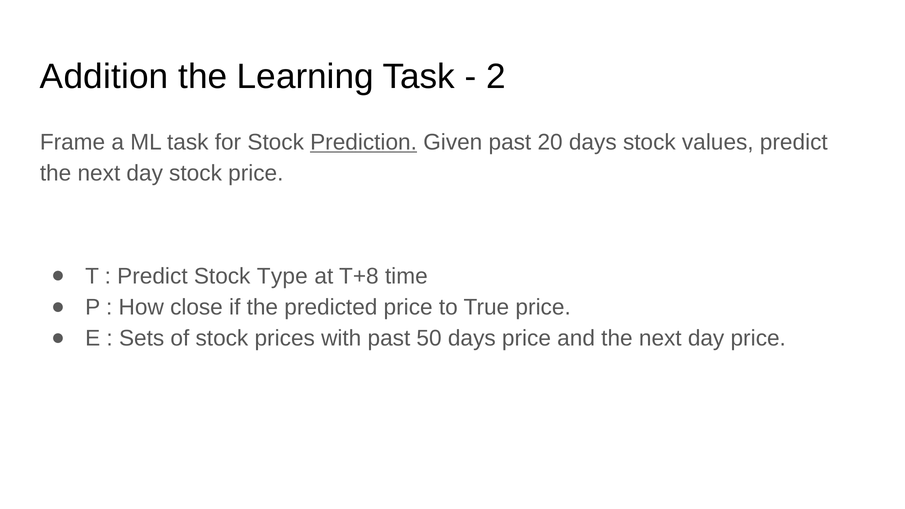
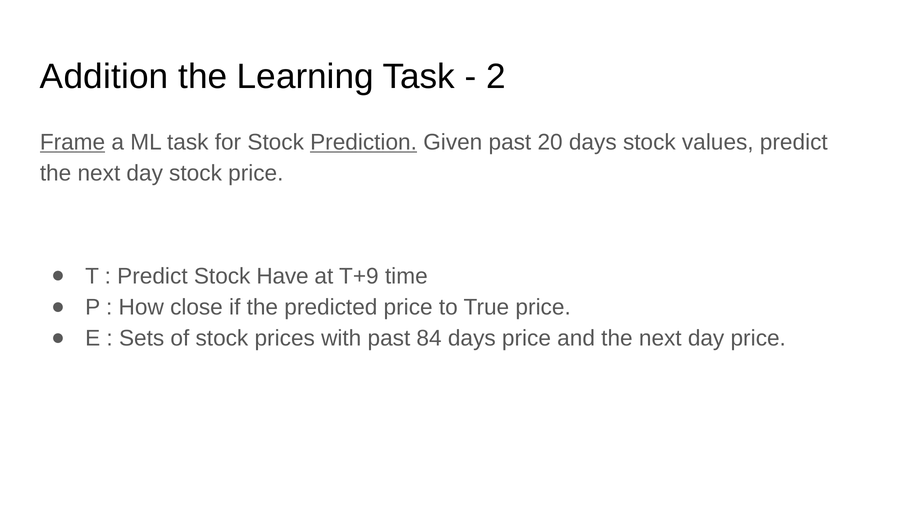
Frame underline: none -> present
Type: Type -> Have
T+8: T+8 -> T+9
50: 50 -> 84
